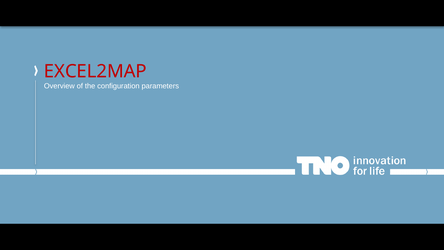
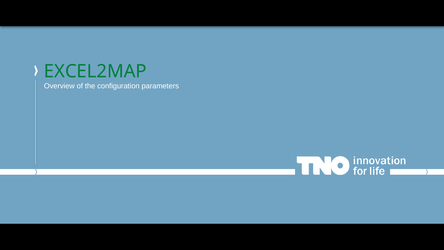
EXCEL2MAP colour: red -> green
